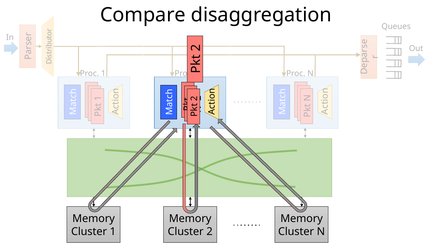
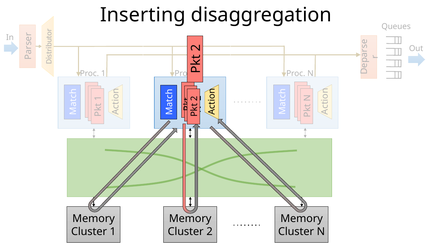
Compare: Compare -> Inserting
